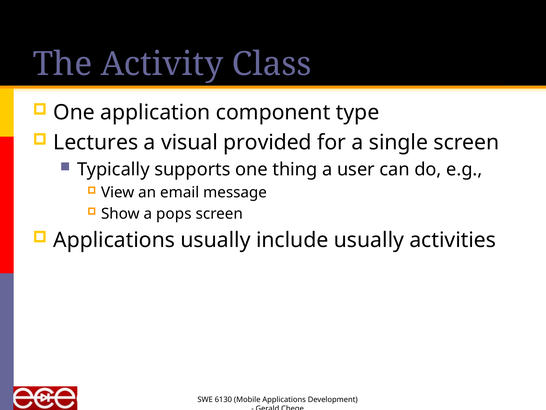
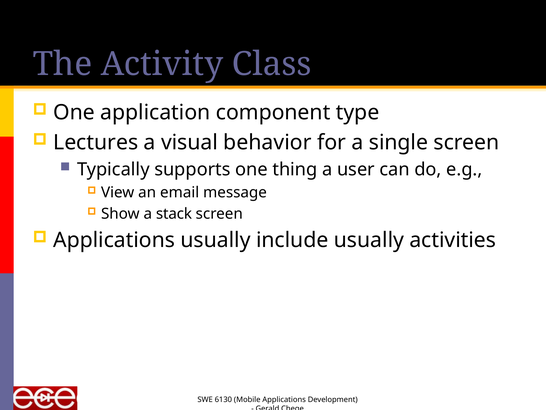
provided: provided -> behavior
pops: pops -> stack
